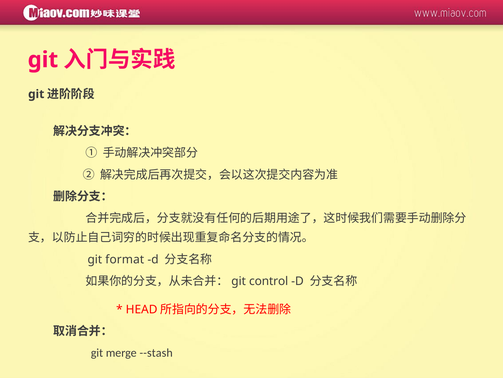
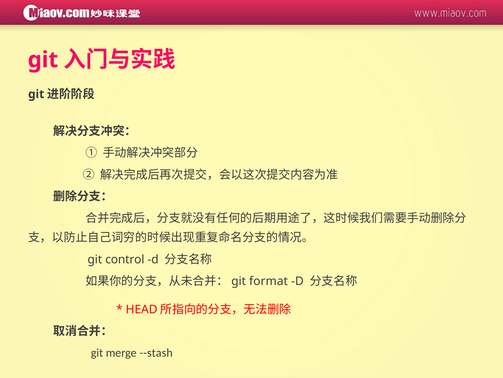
format: format -> control
control: control -> format
